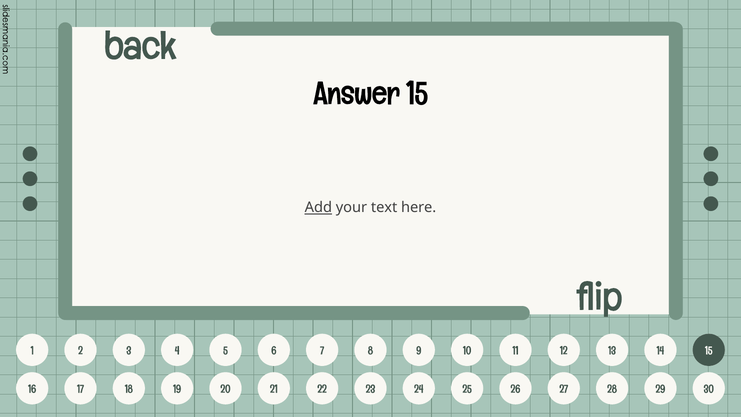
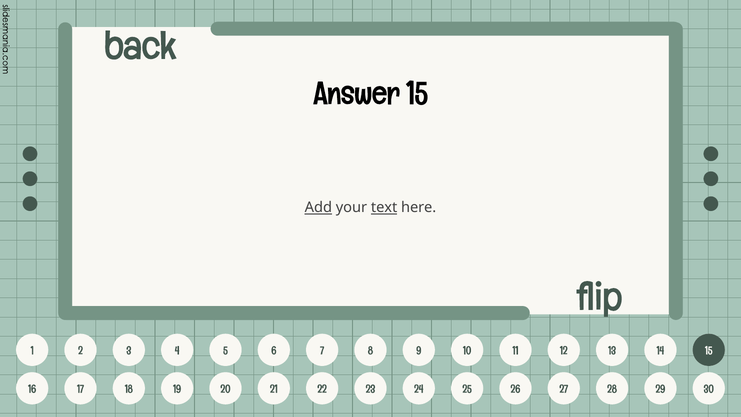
text underline: none -> present
